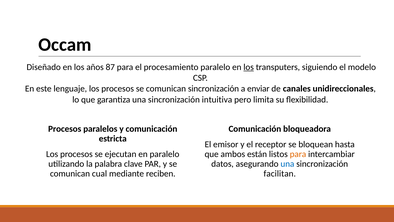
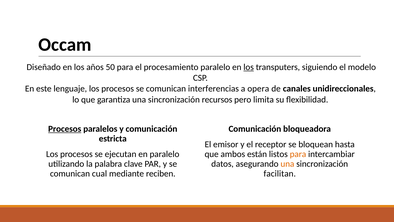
87: 87 -> 50
comunican sincronización: sincronización -> interferencias
enviar: enviar -> opera
intuitiva: intuitiva -> recursos
Procesos at (65, 129) underline: none -> present
una at (287, 164) colour: blue -> orange
